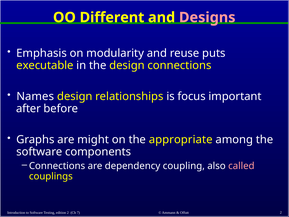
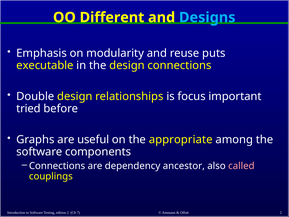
Designs colour: pink -> light blue
Names: Names -> Double
after: after -> tried
might: might -> useful
coupling: coupling -> ancestor
